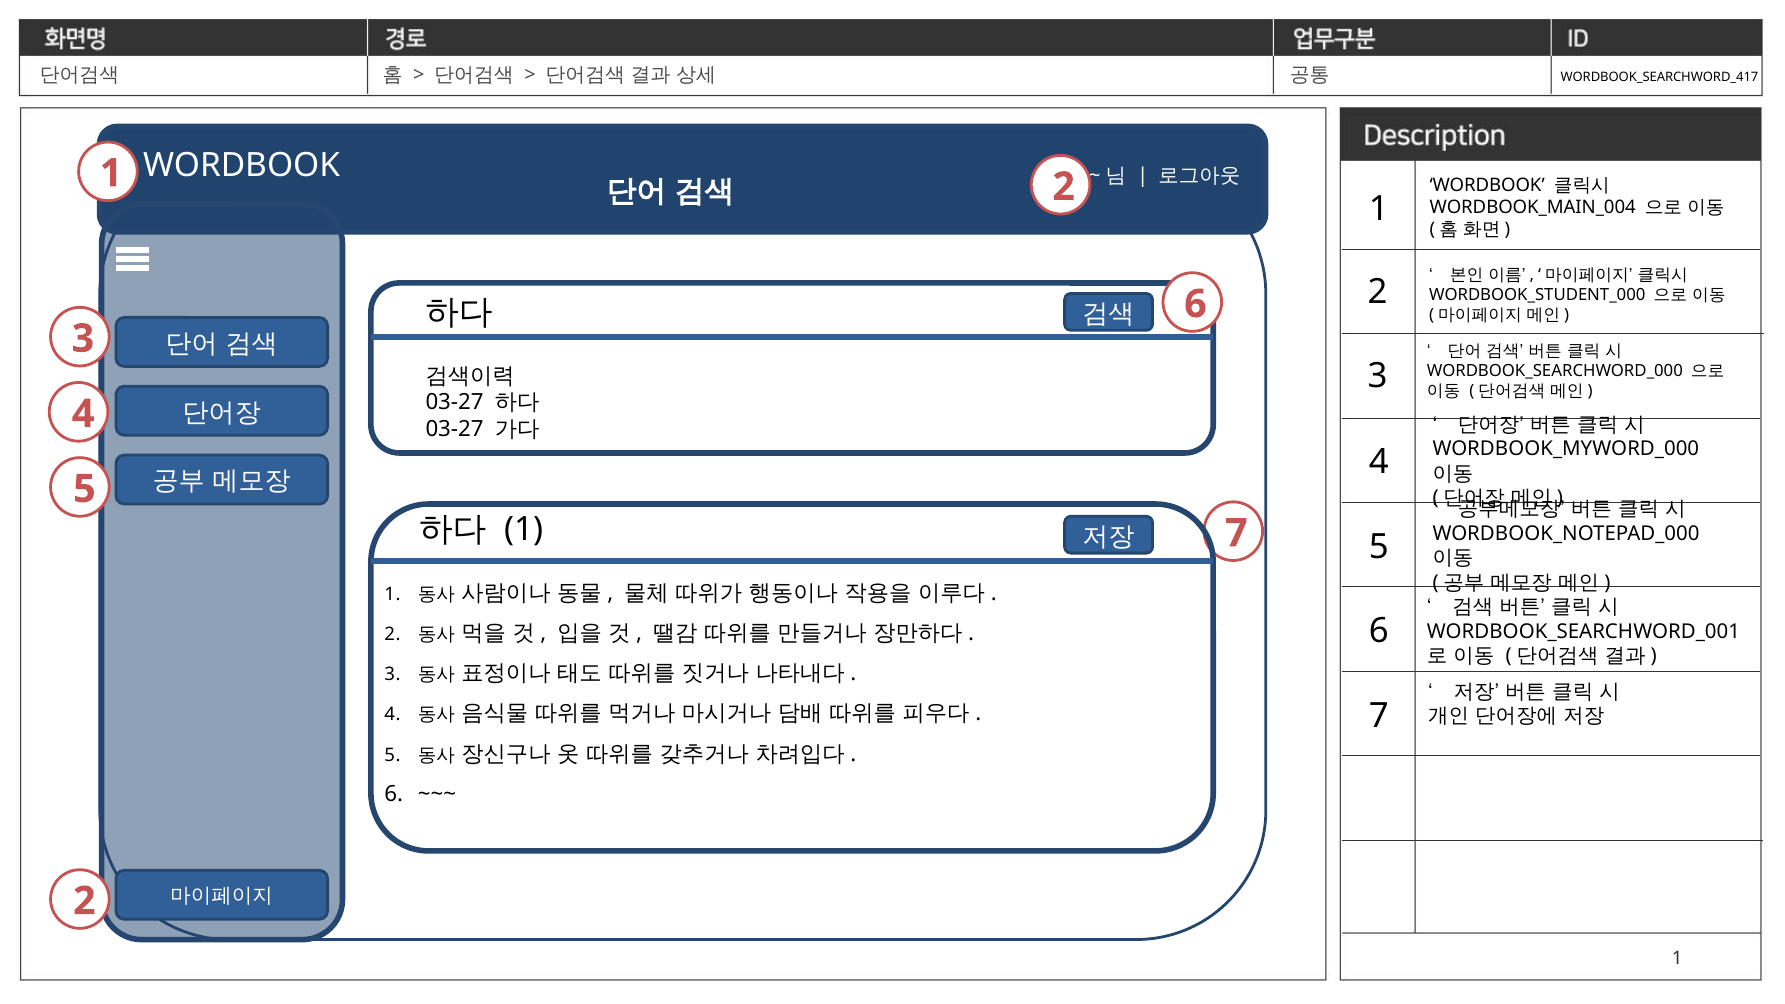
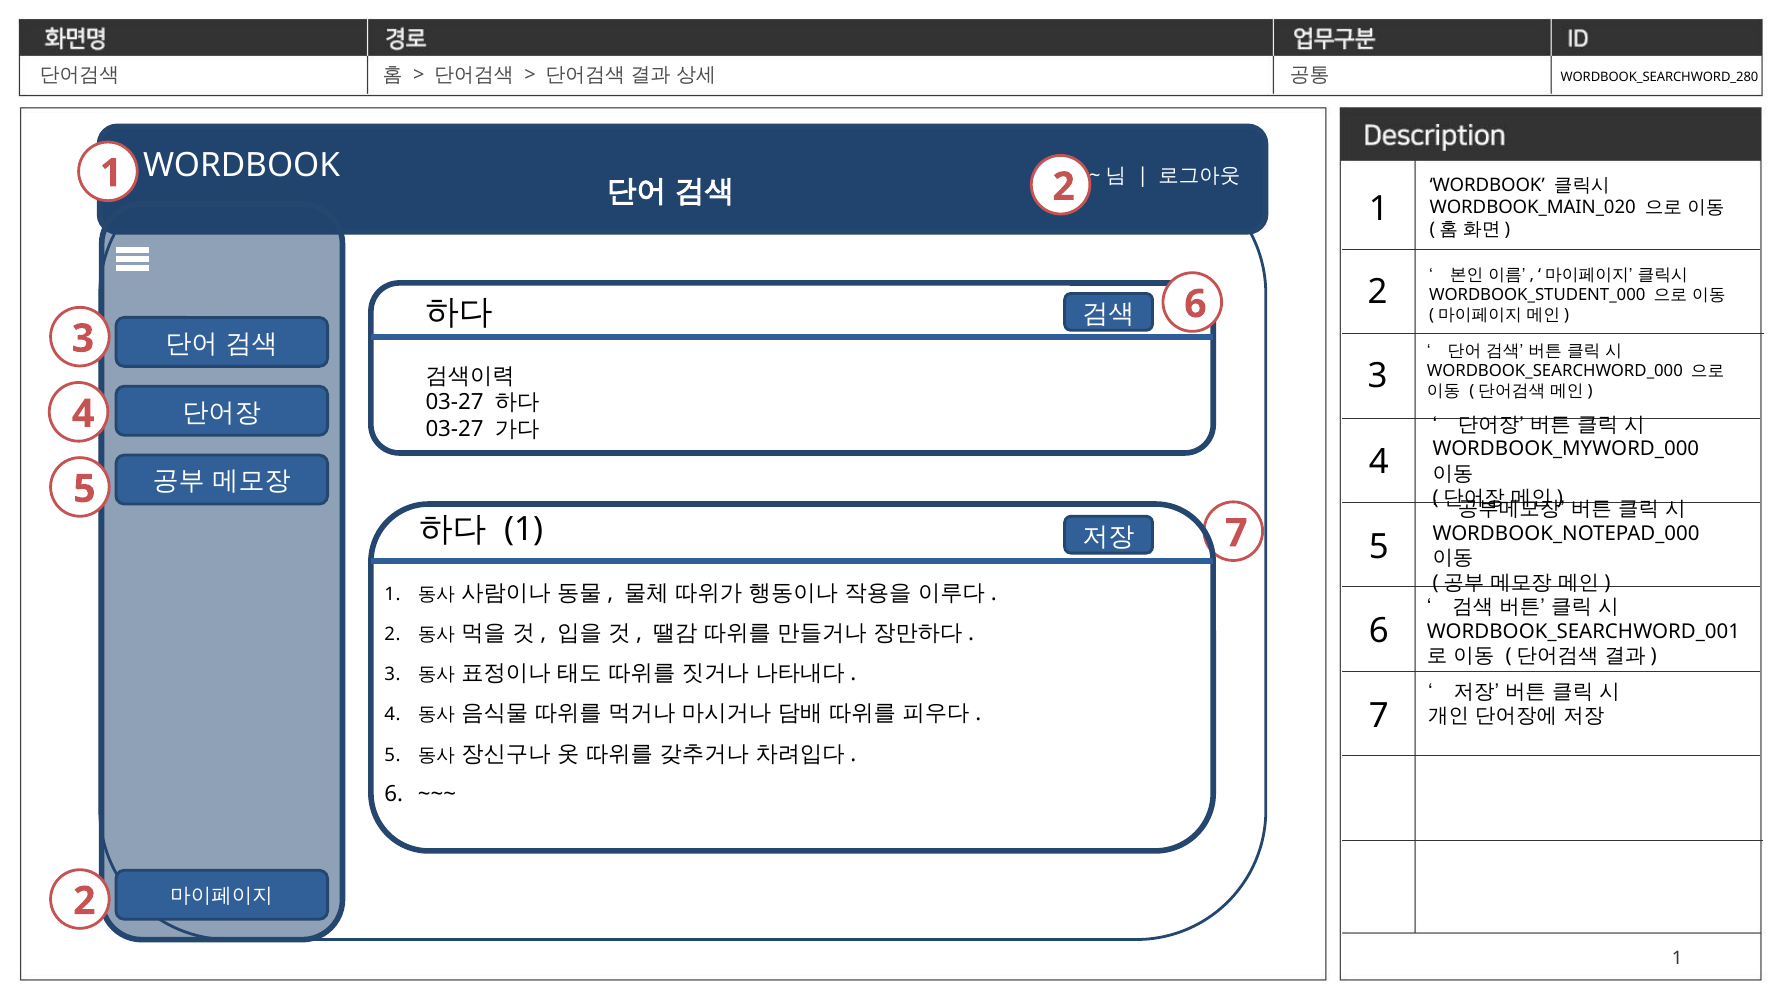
WORDBOOK_SEARCHWORD_417: WORDBOOK_SEARCHWORD_417 -> WORDBOOK_SEARCHWORD_280
WORDBOOK_MAIN_004: WORDBOOK_MAIN_004 -> WORDBOOK_MAIN_020
